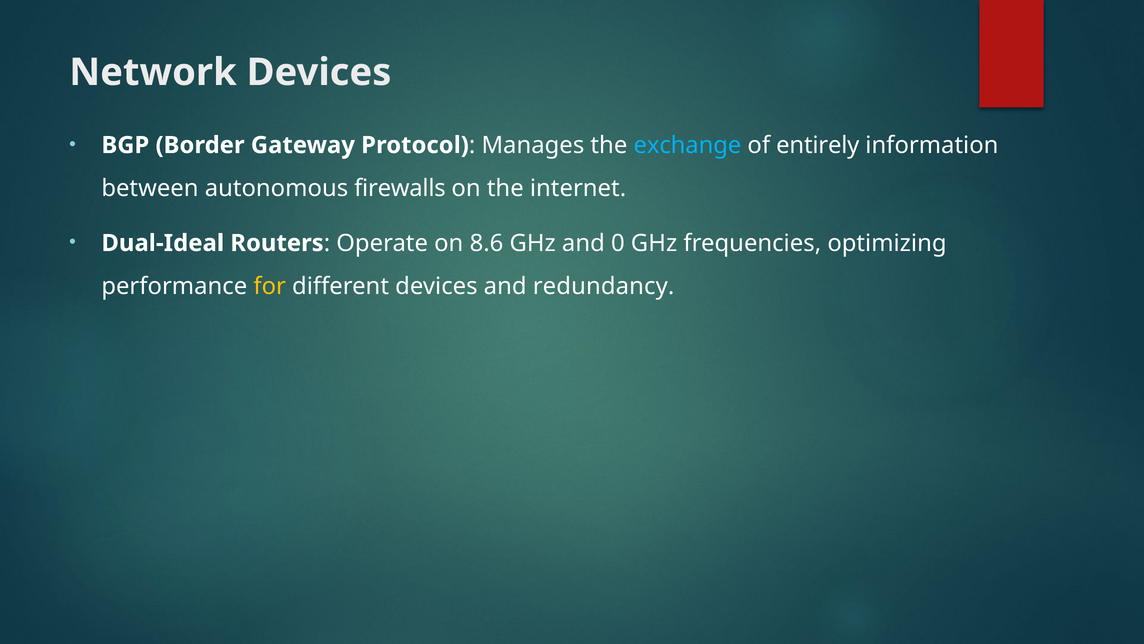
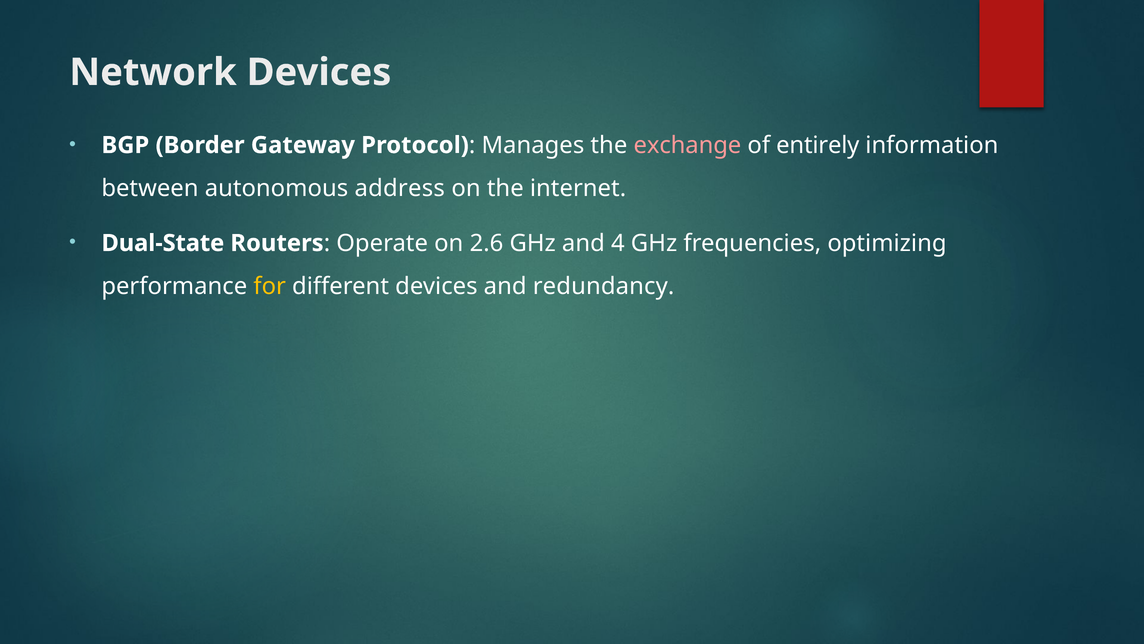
exchange colour: light blue -> pink
firewalls: firewalls -> address
Dual-Ideal: Dual-Ideal -> Dual-State
8.6: 8.6 -> 2.6
0: 0 -> 4
